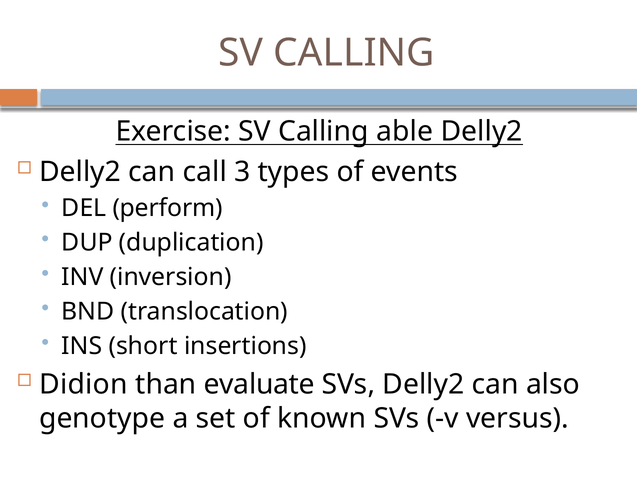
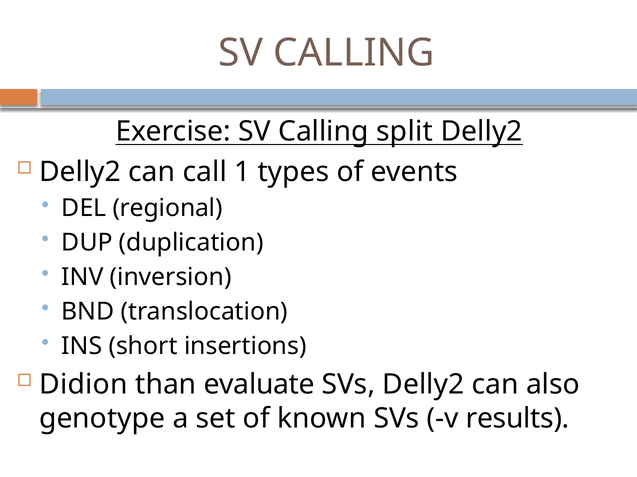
able: able -> split
3: 3 -> 1
perform: perform -> regional
versus: versus -> results
